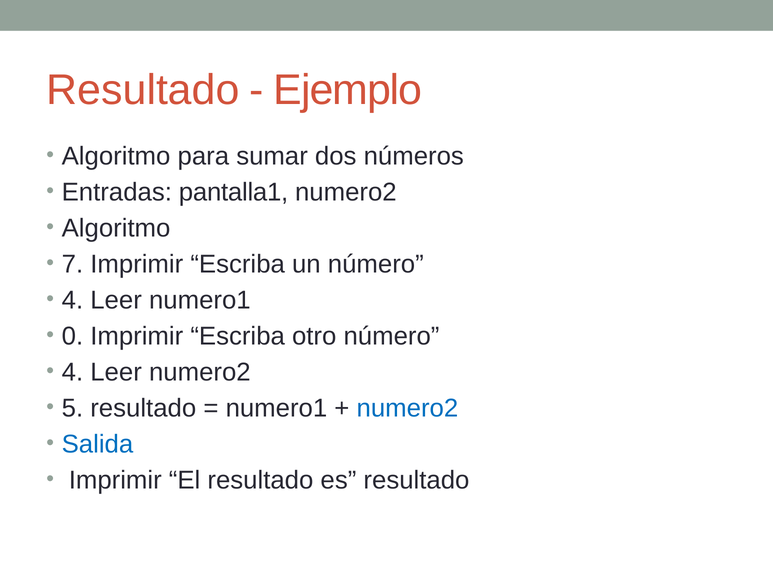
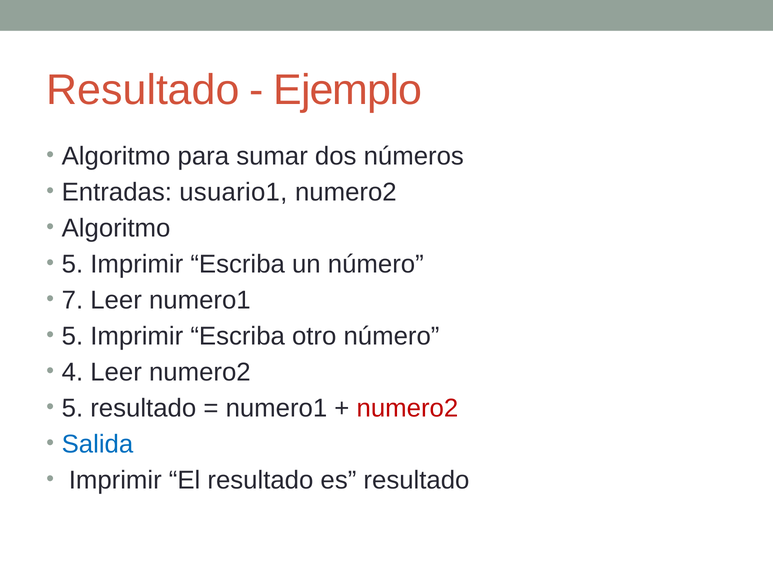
pantalla1: pantalla1 -> usuario1
7 at (72, 265): 7 -> 5
4 at (72, 301): 4 -> 7
0 at (72, 337): 0 -> 5
numero2 at (407, 409) colour: blue -> red
